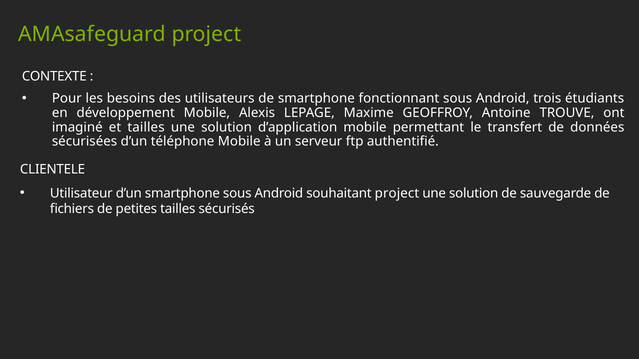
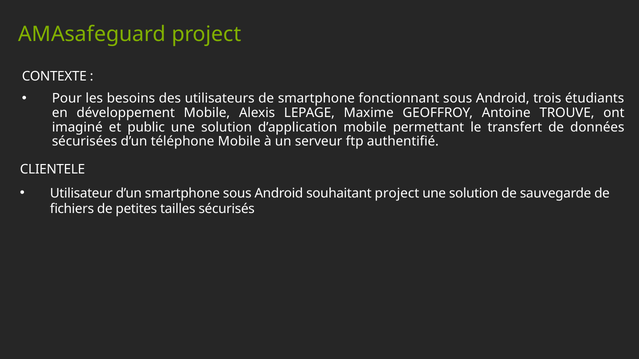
et tailles: tailles -> public
